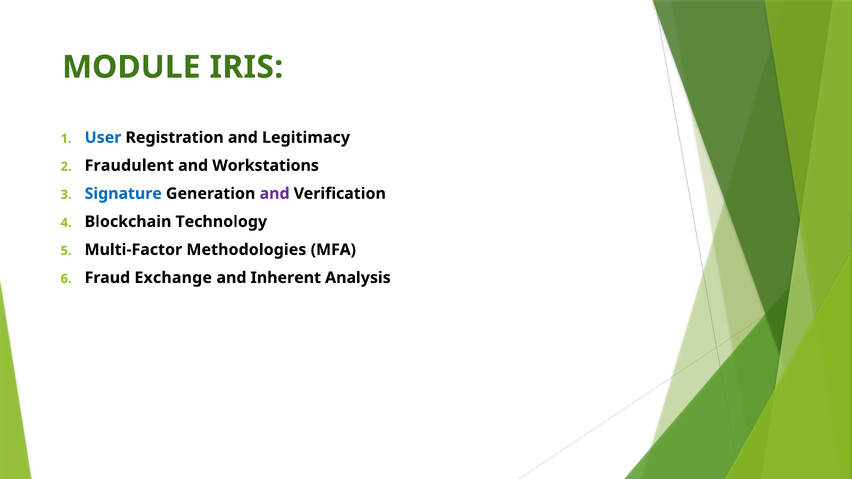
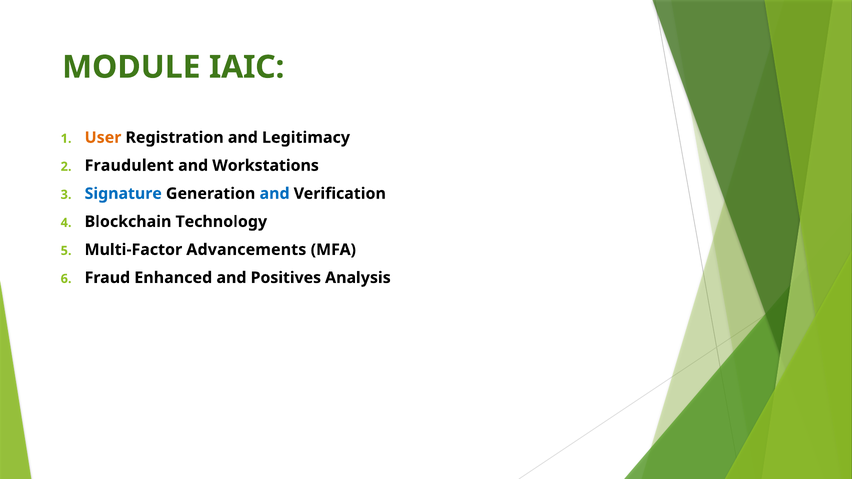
IRIS: IRIS -> IAIC
User colour: blue -> orange
and at (275, 194) colour: purple -> blue
Methodologies: Methodologies -> Advancements
Exchange: Exchange -> Enhanced
Inherent: Inherent -> Positives
